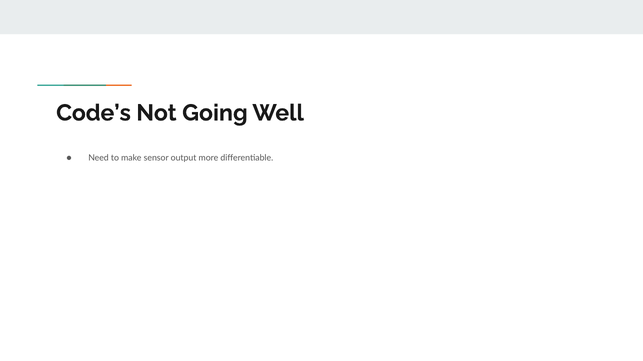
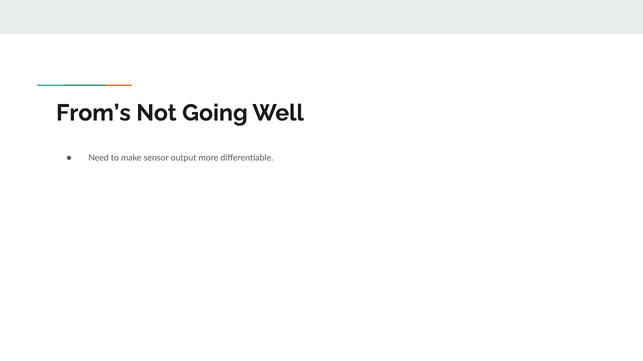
Code’s: Code’s -> From’s
